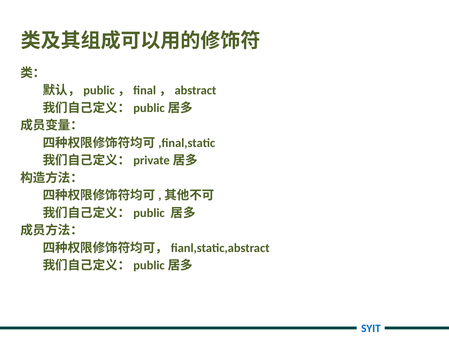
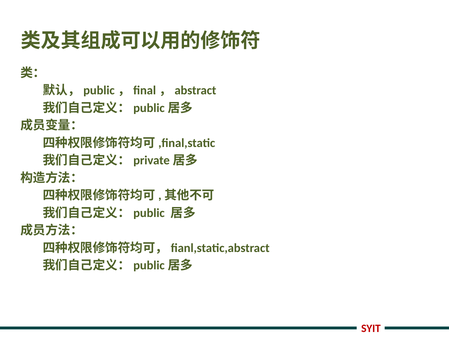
SYIT colour: blue -> red
